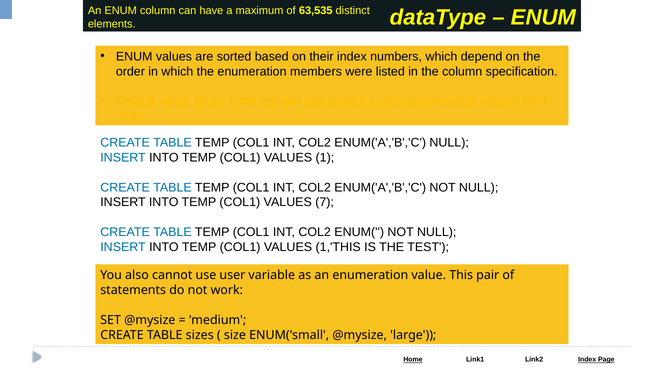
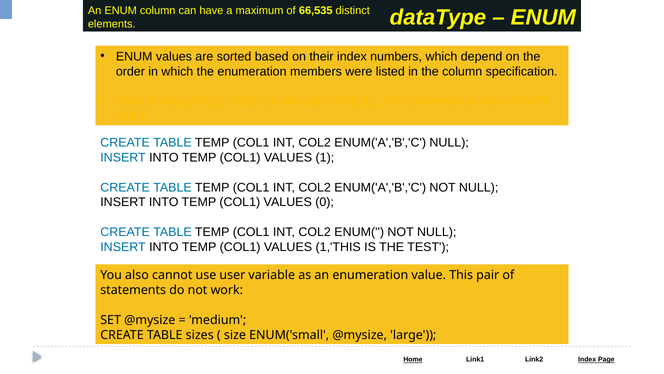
63,535: 63,535 -> 66,535
7: 7 -> 0
